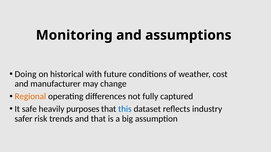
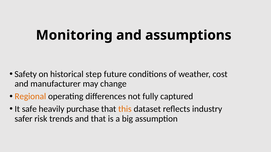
Doing: Doing -> Safety
with: with -> step
purposes: purposes -> purchase
this colour: blue -> orange
